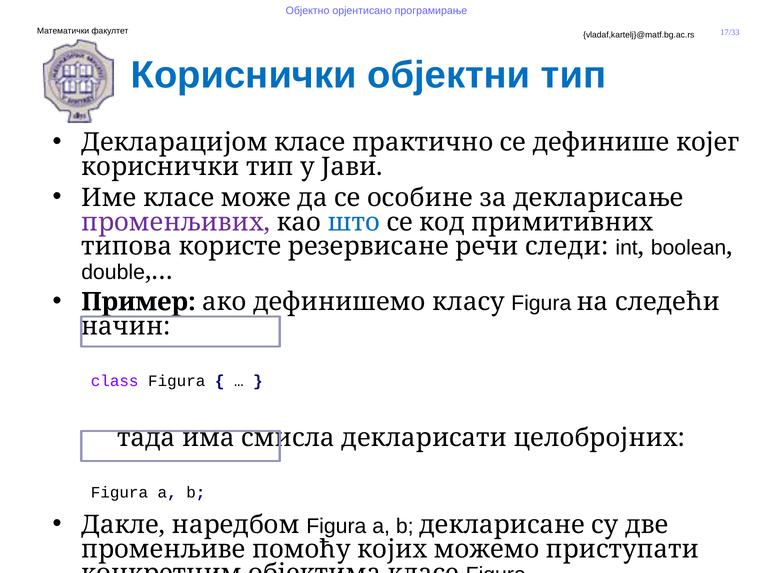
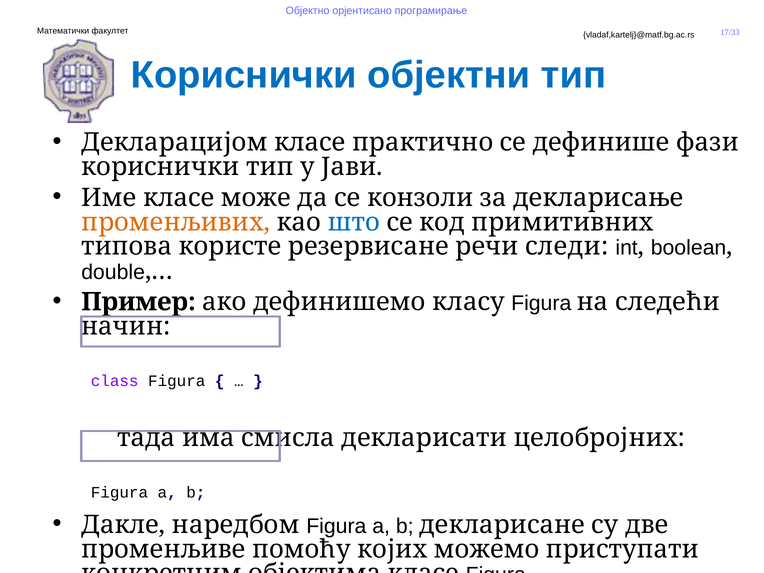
којег: којег -> фази
особине: особине -> конзоли
променљивих colour: purple -> orange
